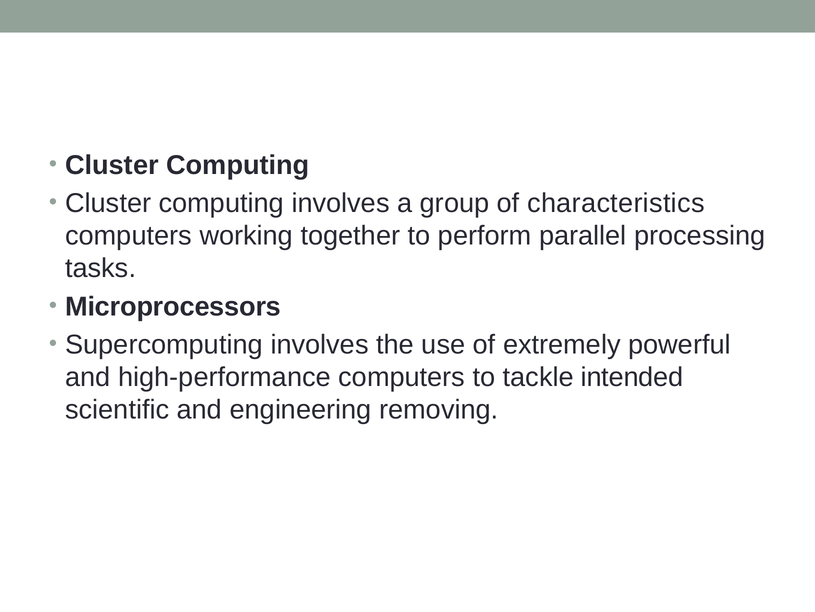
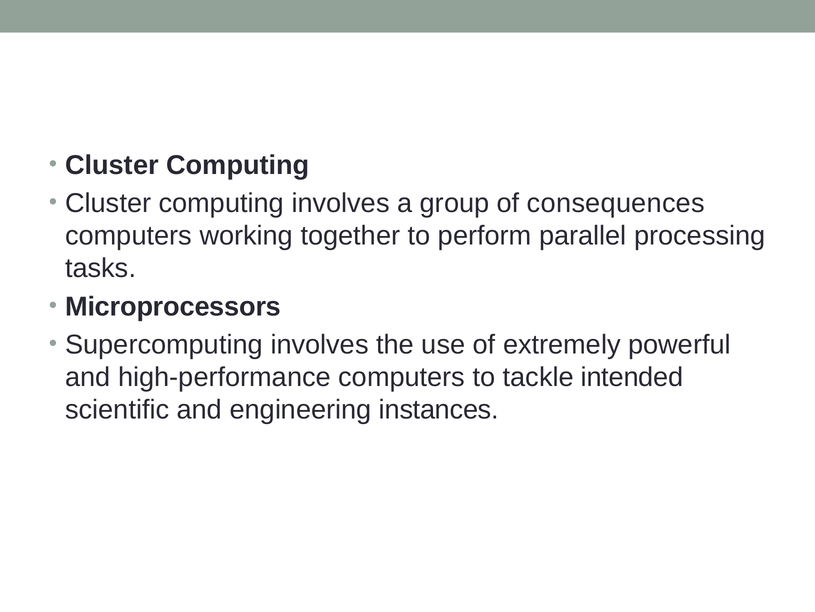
characteristics: characteristics -> consequences
removing: removing -> instances
